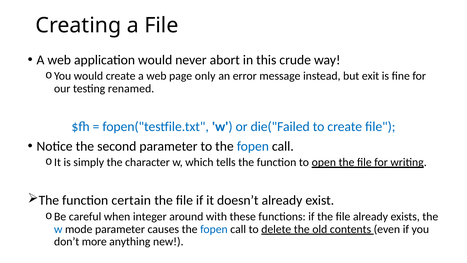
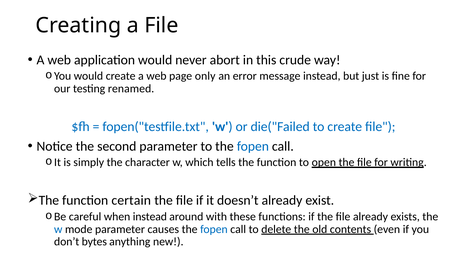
exit: exit -> just
when integer: integer -> instead
more: more -> bytes
